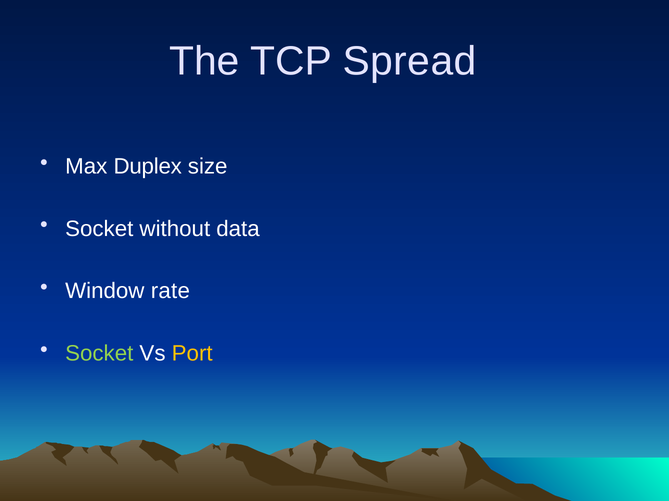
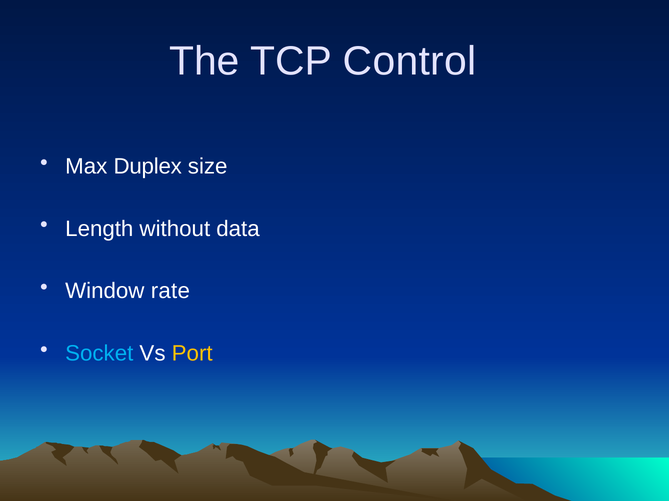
Spread: Spread -> Control
Socket at (99, 229): Socket -> Length
Socket at (99, 354) colour: light green -> light blue
